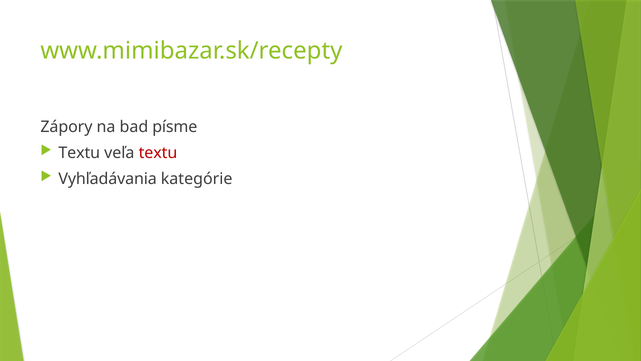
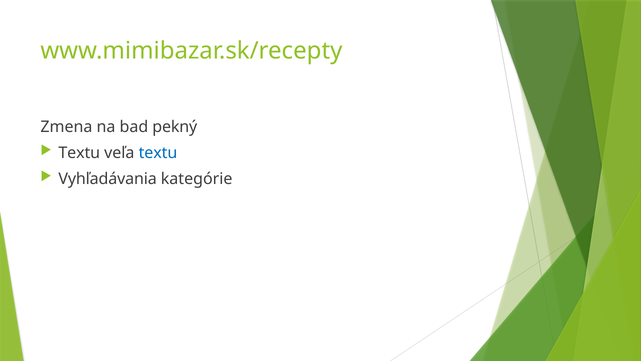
Zápory: Zápory -> Zmena
písme: písme -> pekný
textu at (158, 153) colour: red -> blue
